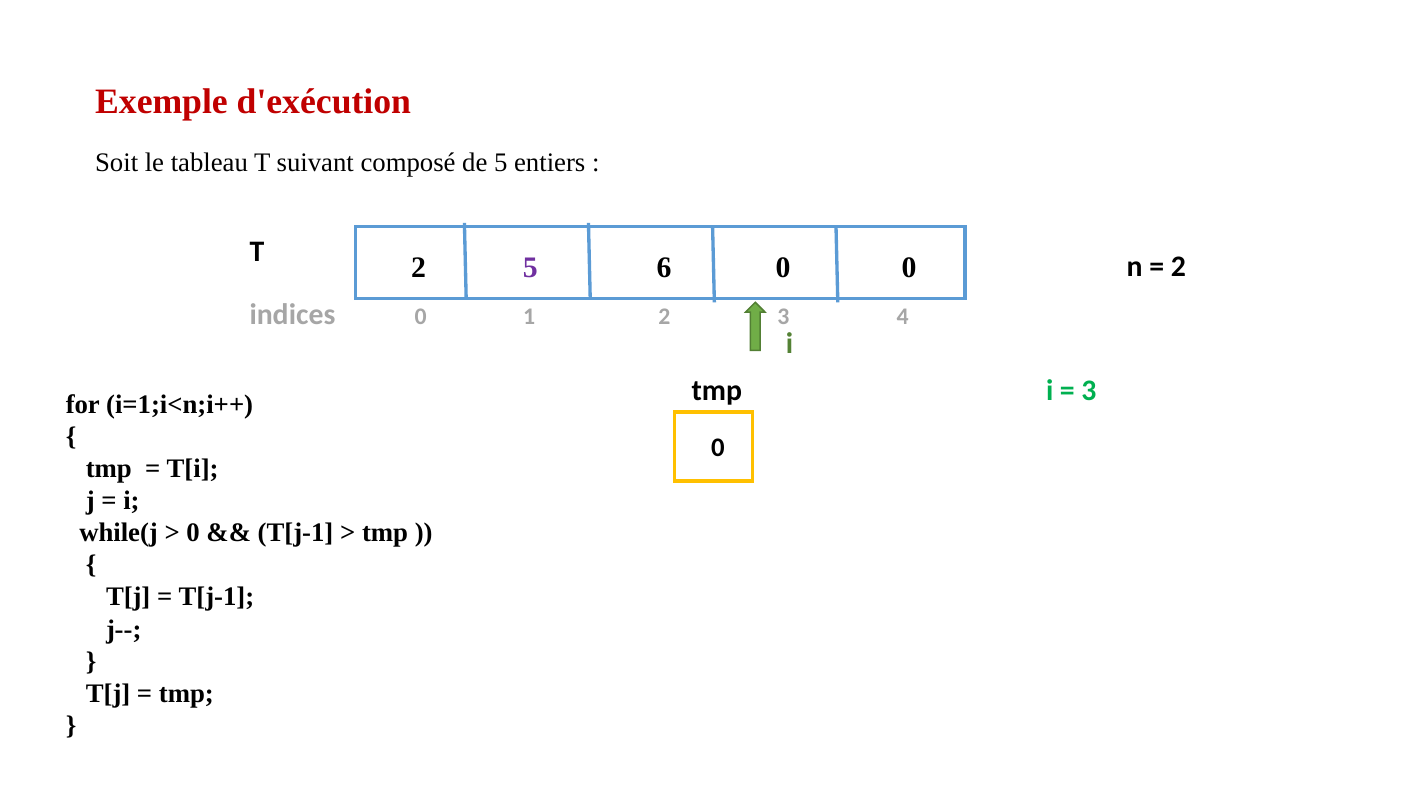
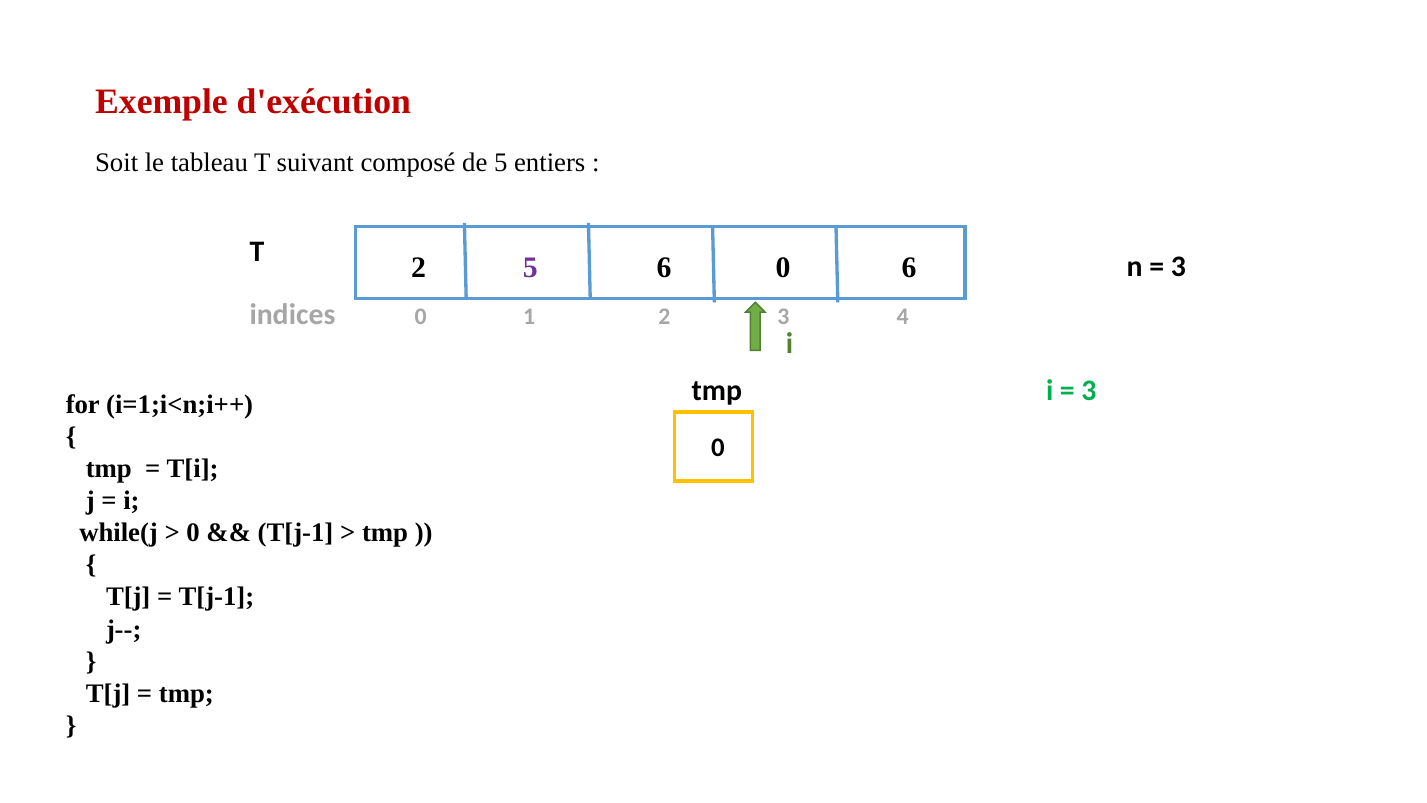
2 at (1178, 266): 2 -> 3
0 0: 0 -> 6
